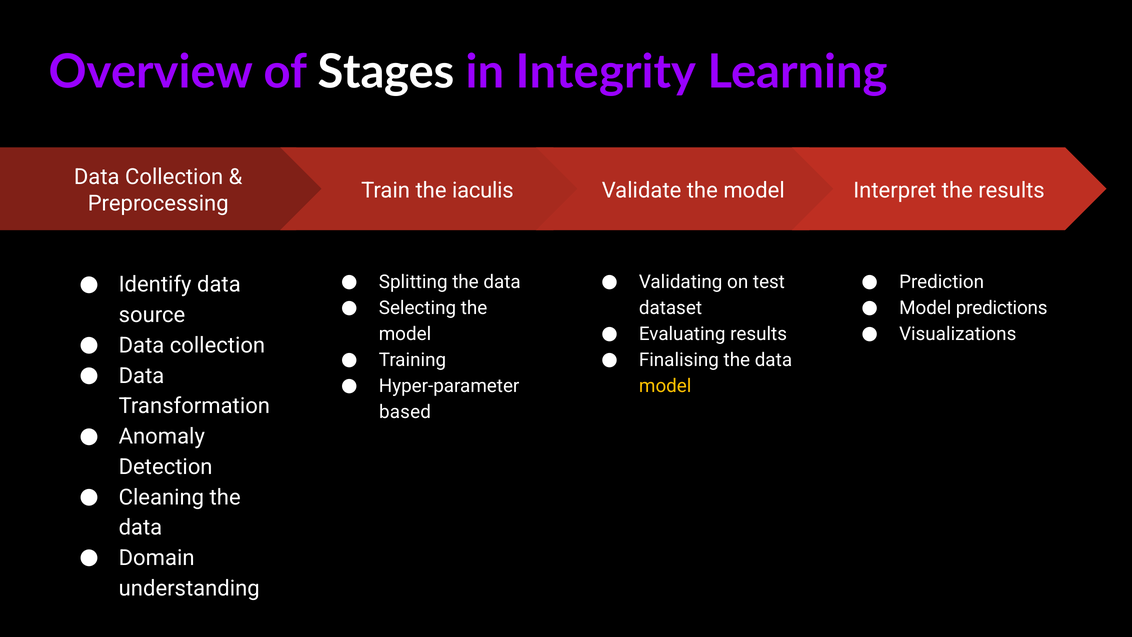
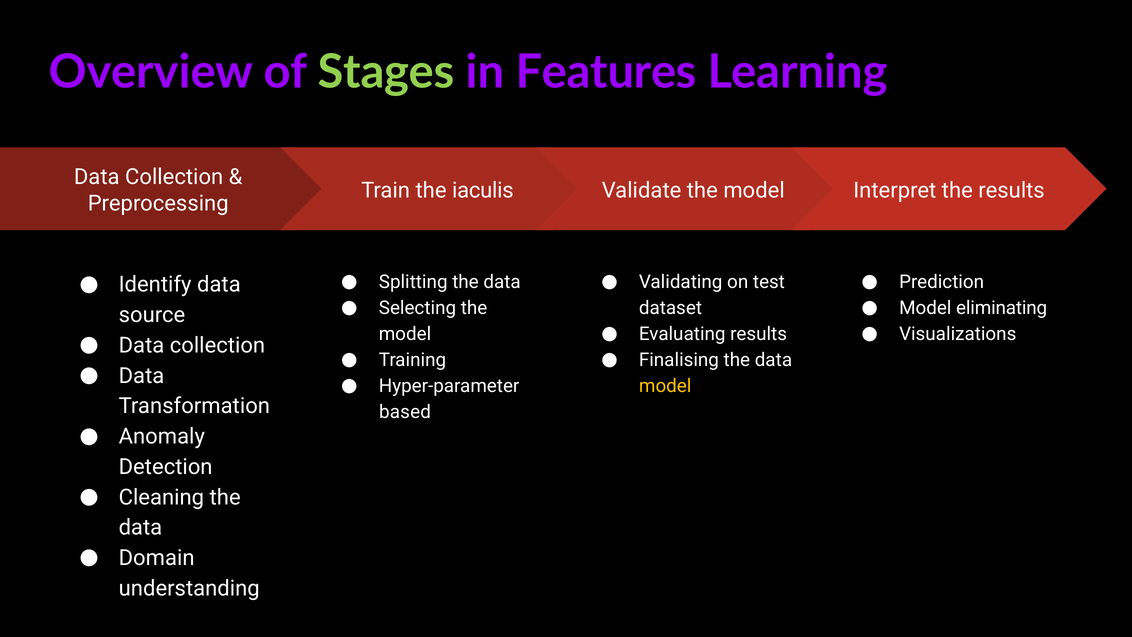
Stages colour: white -> light green
Integrity: Integrity -> Features
predictions: predictions -> eliminating
